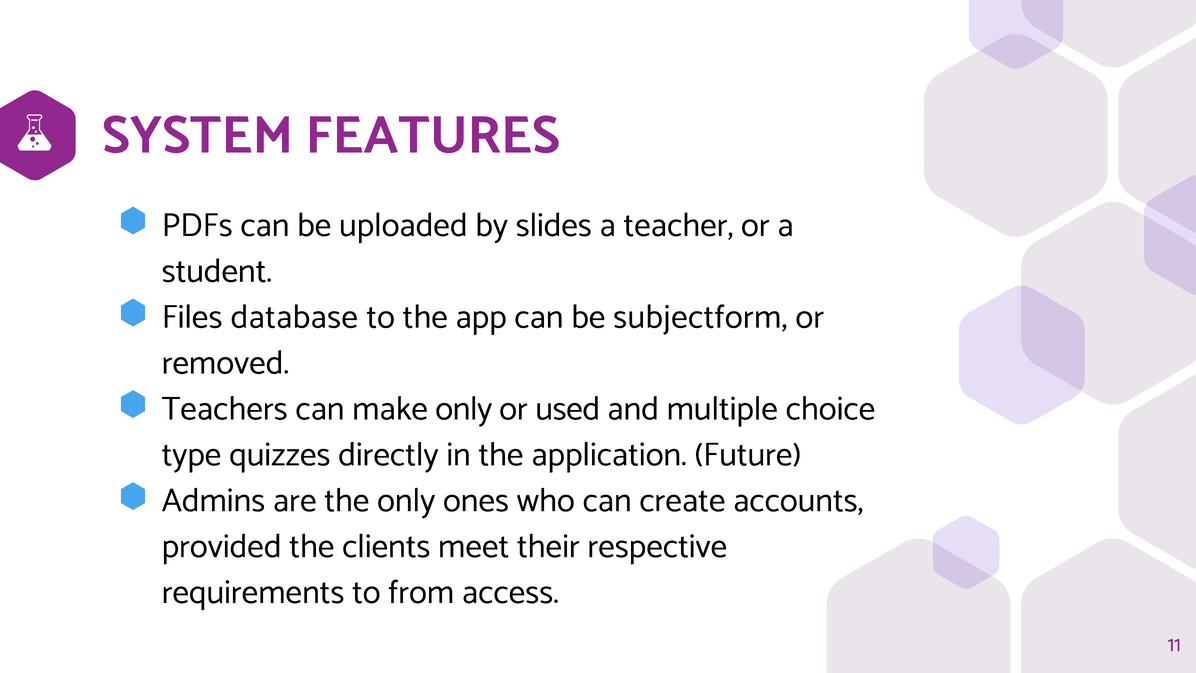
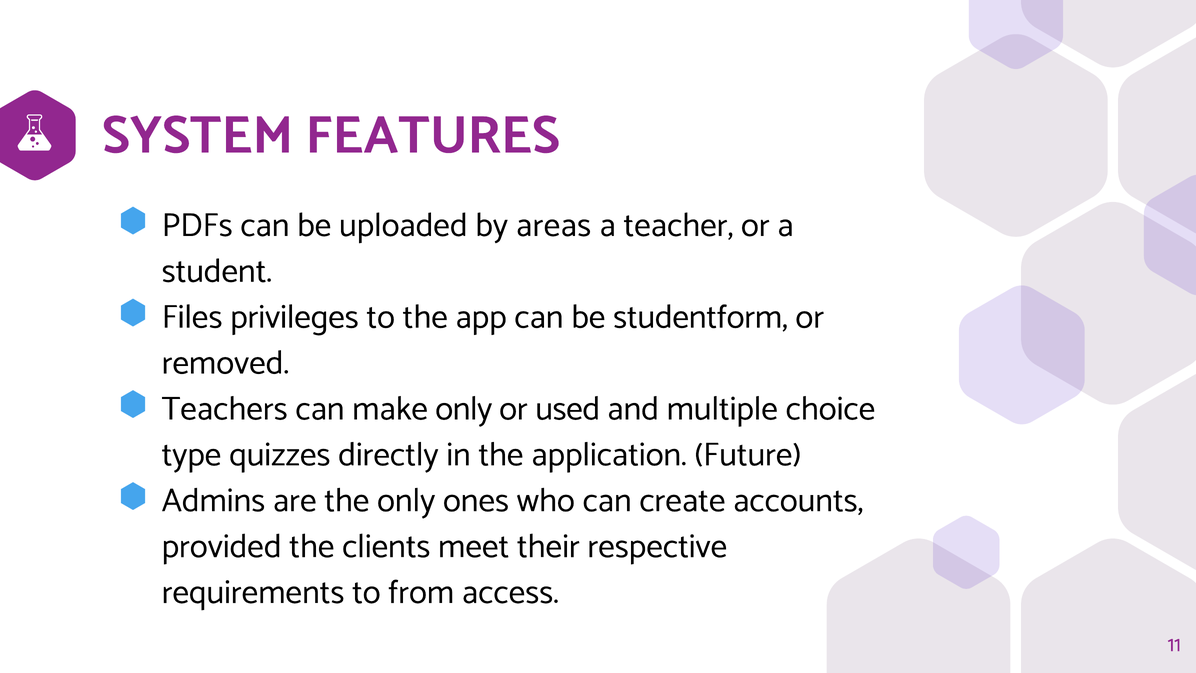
slides: slides -> areas
database: database -> privileges
subjectform: subjectform -> studentform
